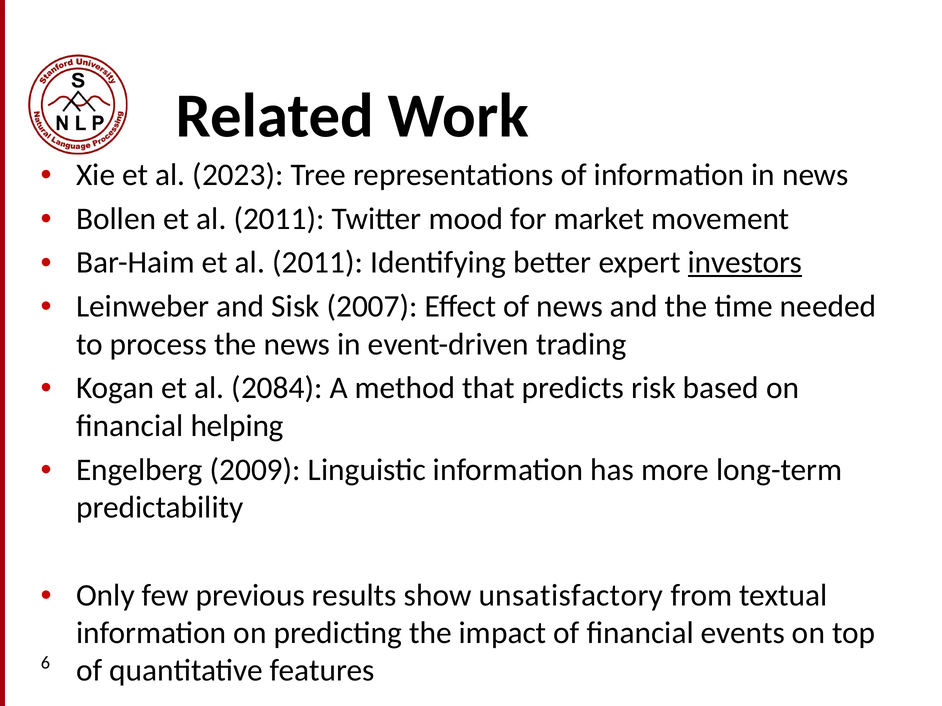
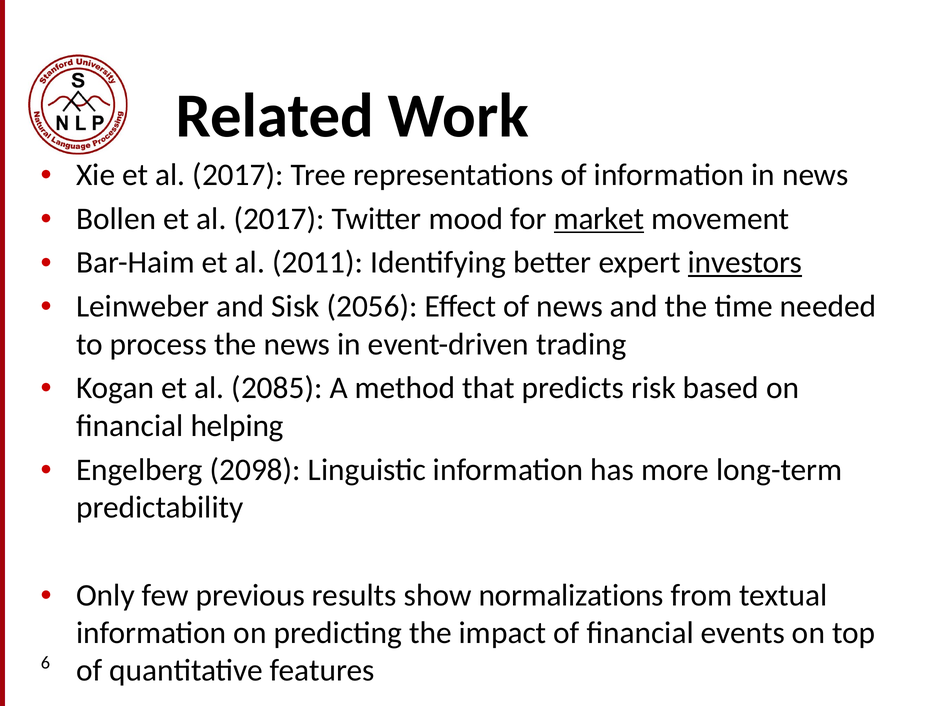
Xie et al 2023: 2023 -> 2017
Bollen et al 2011: 2011 -> 2017
market underline: none -> present
2007: 2007 -> 2056
2084: 2084 -> 2085
2009: 2009 -> 2098
unsatisfactory: unsatisfactory -> normalizations
